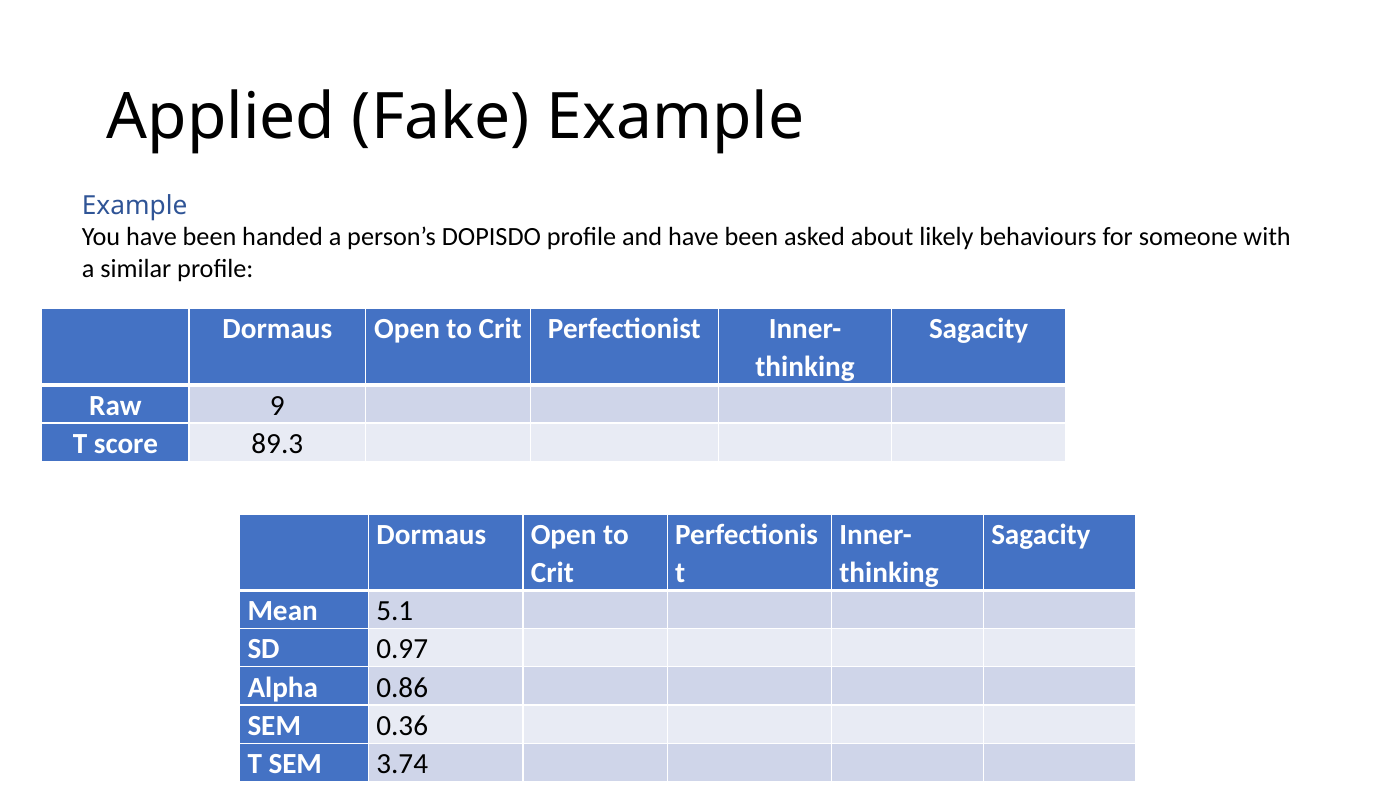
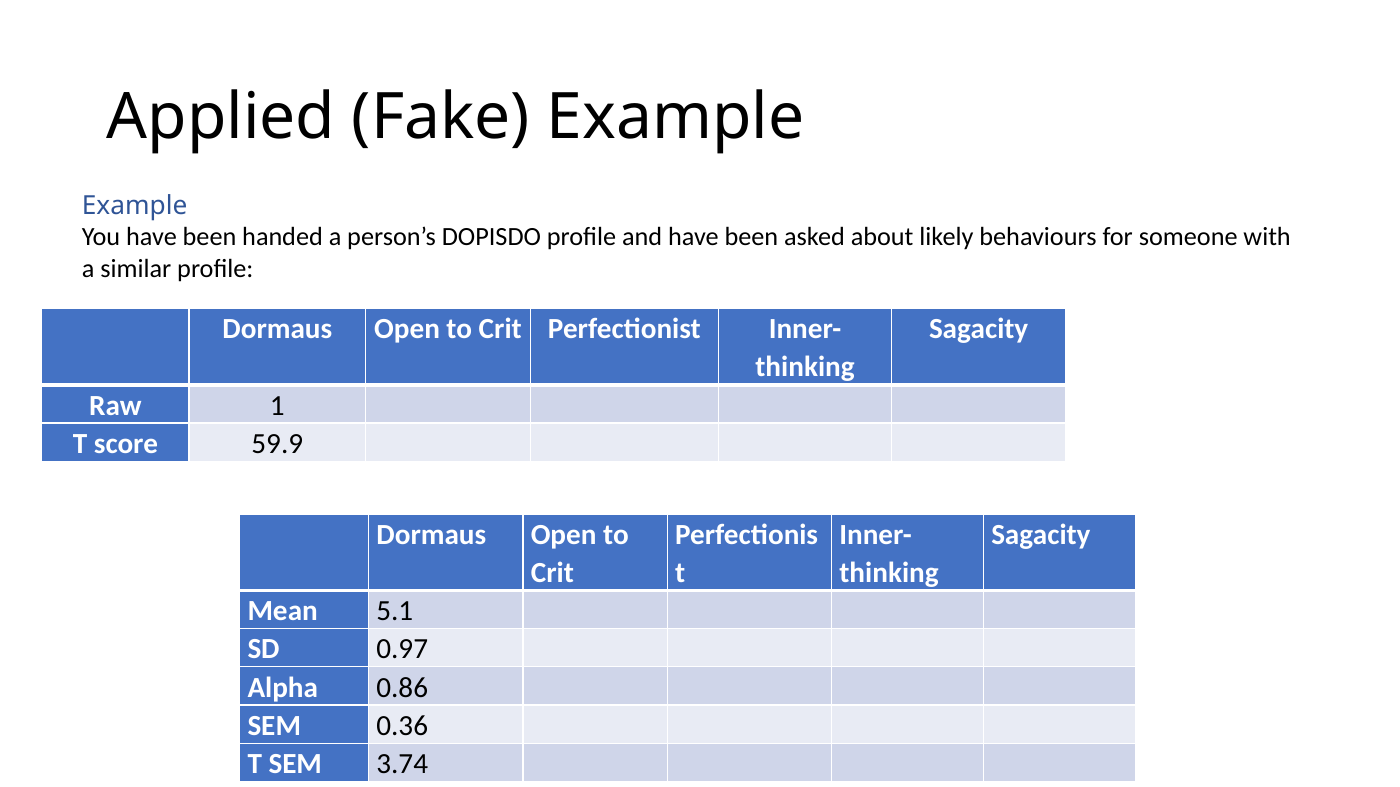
9: 9 -> 1
89.3: 89.3 -> 59.9
